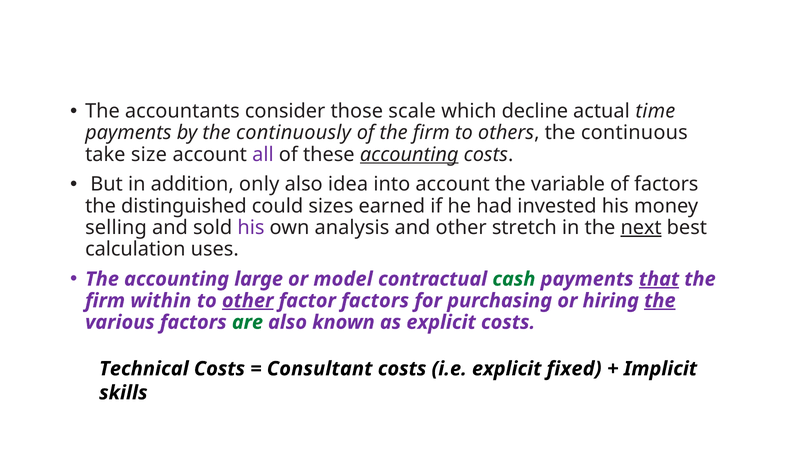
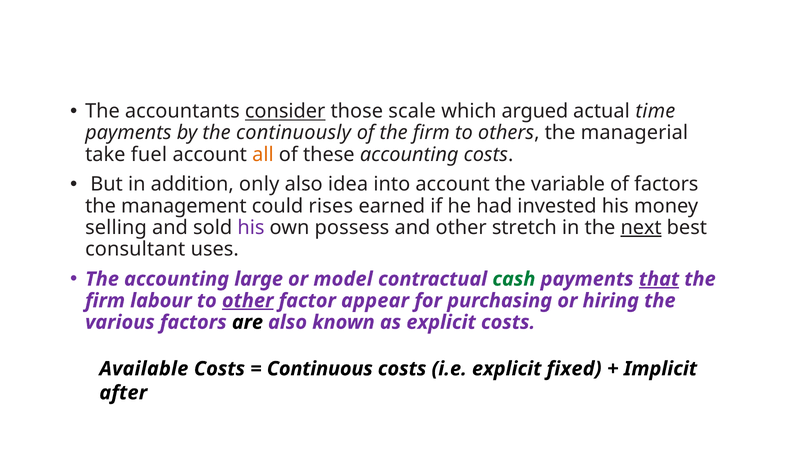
consider underline: none -> present
decline: decline -> argued
continuous: continuous -> managerial
size: size -> fuel
all colour: purple -> orange
accounting at (409, 154) underline: present -> none
distinguished: distinguished -> management
sizes: sizes -> rises
analysis: analysis -> possess
calculation: calculation -> consultant
within: within -> labour
factor factors: factors -> appear
the at (660, 300) underline: present -> none
are colour: green -> black
Technical: Technical -> Available
Consultant: Consultant -> Continuous
skills: skills -> after
